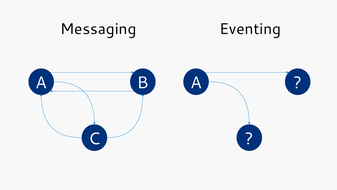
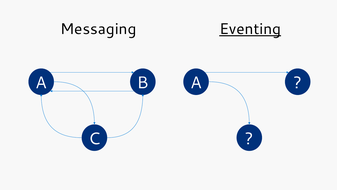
Eventing underline: none -> present
